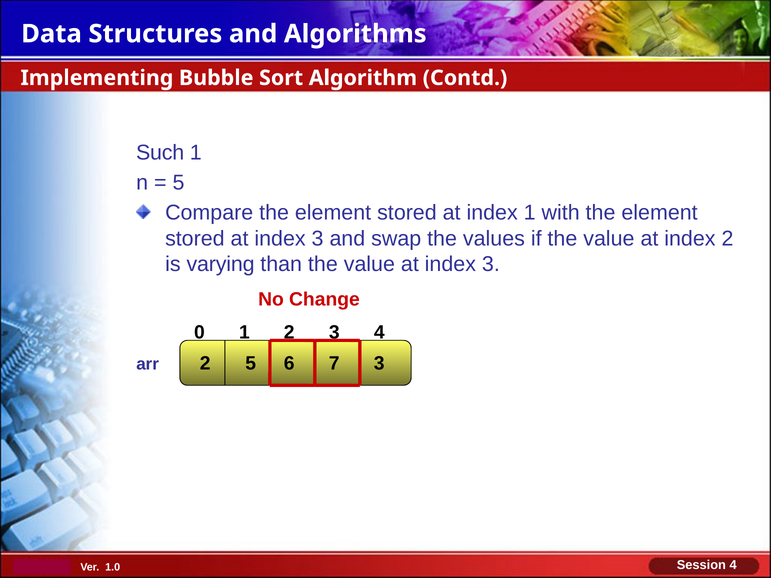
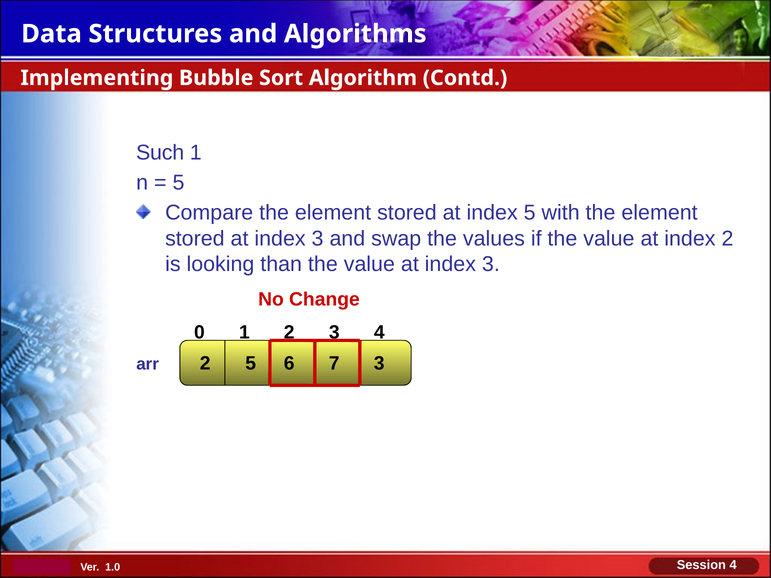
index 1: 1 -> 5
varying: varying -> looking
